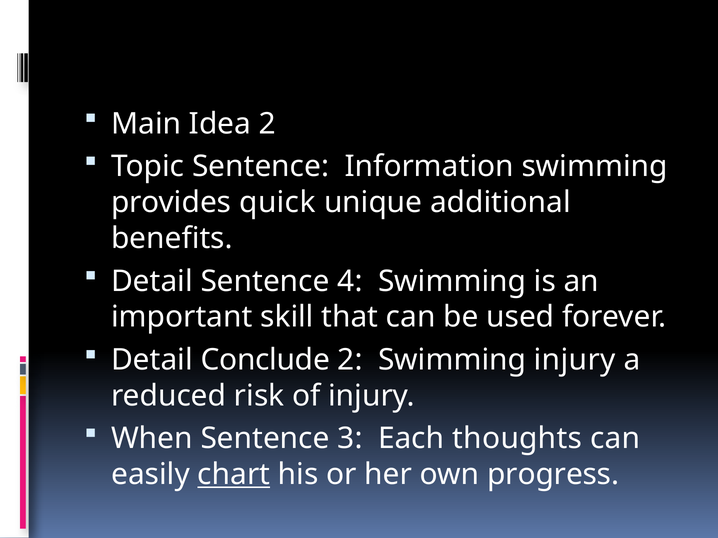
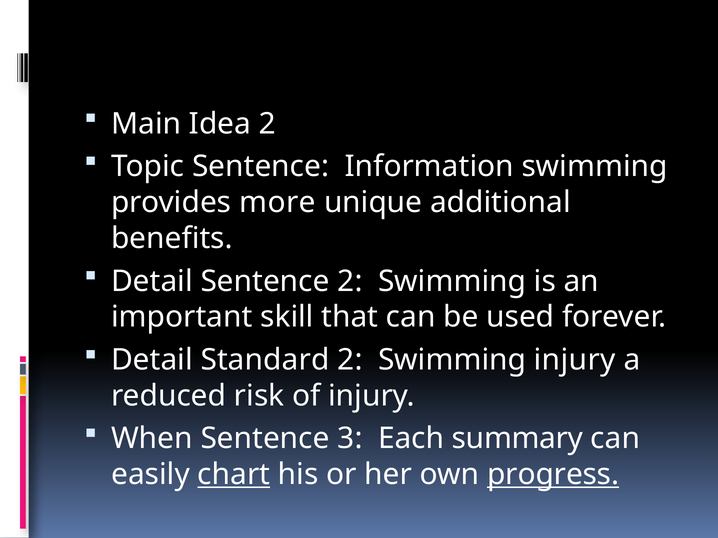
quick: quick -> more
Sentence 4: 4 -> 2
Conclude: Conclude -> Standard
thoughts: thoughts -> summary
progress underline: none -> present
